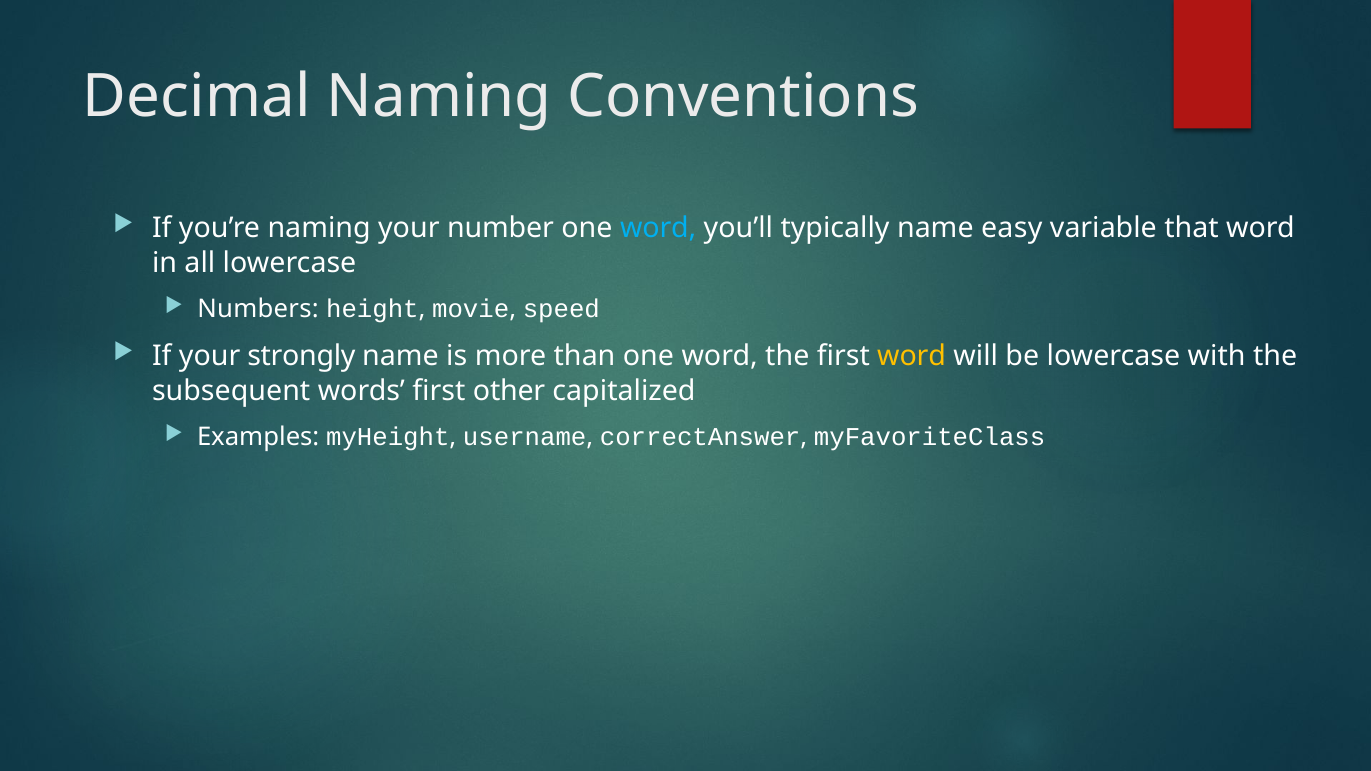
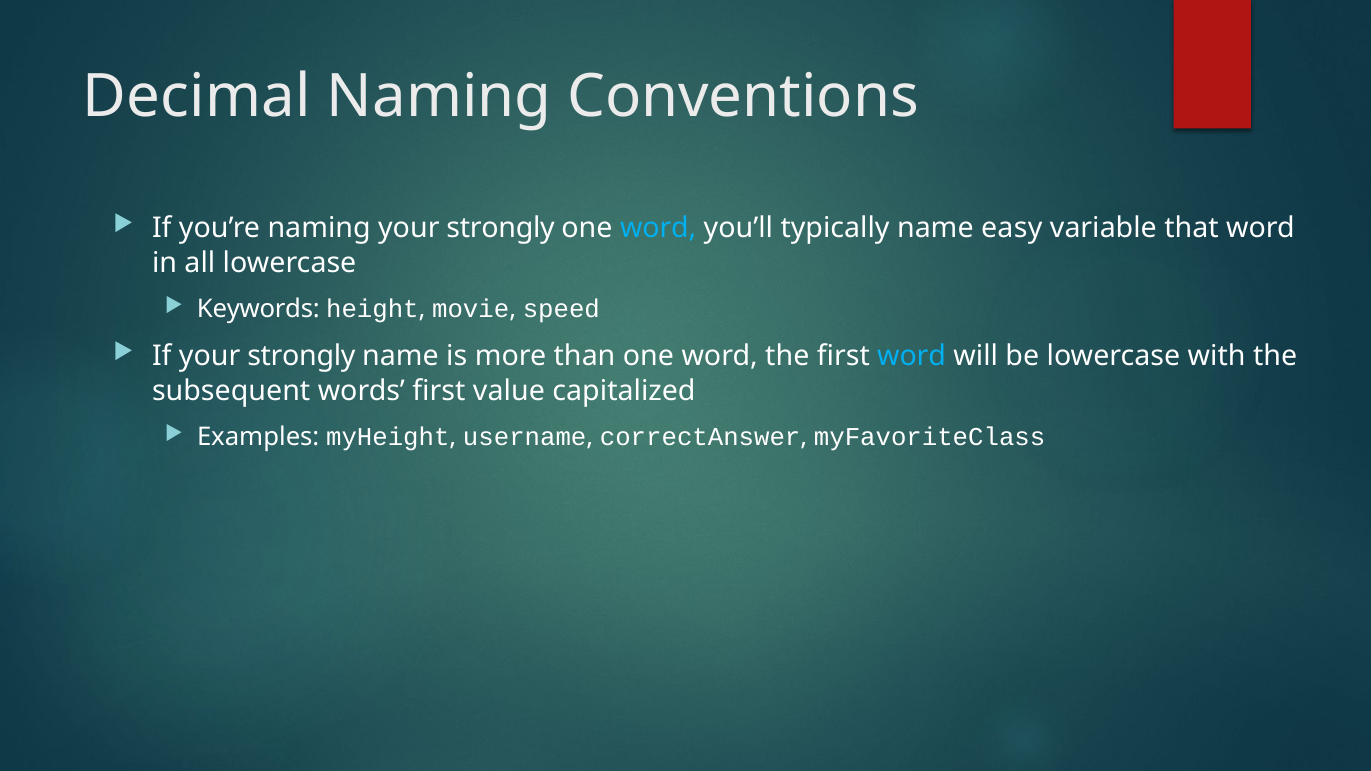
naming your number: number -> strongly
Numbers: Numbers -> Keywords
word at (912, 356) colour: yellow -> light blue
other: other -> value
